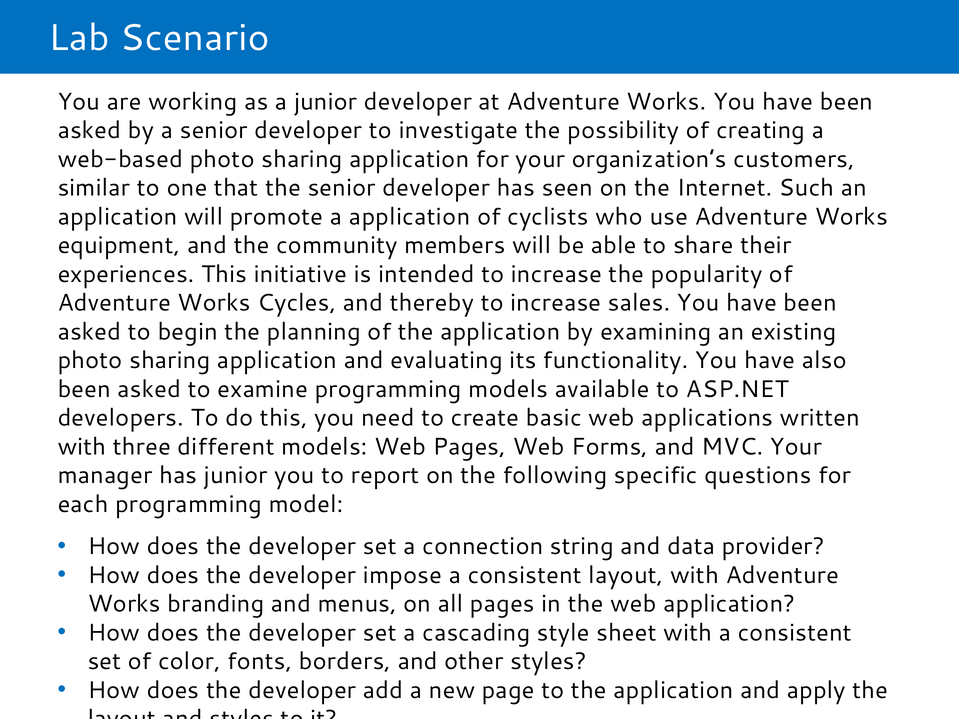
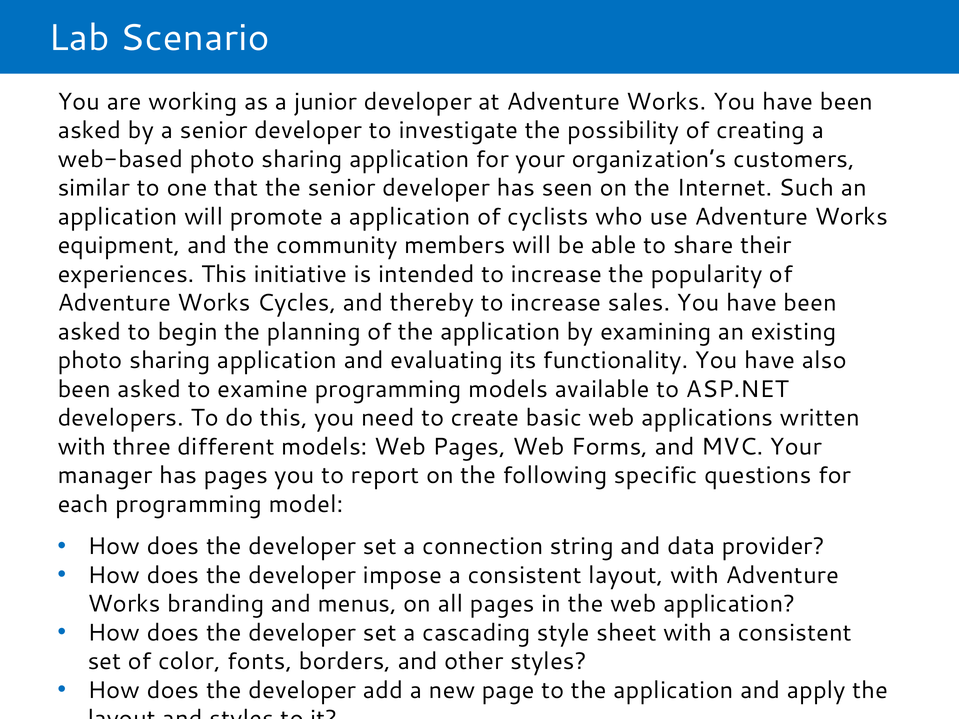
has junior: junior -> pages
